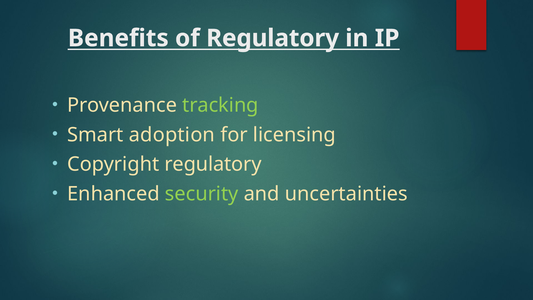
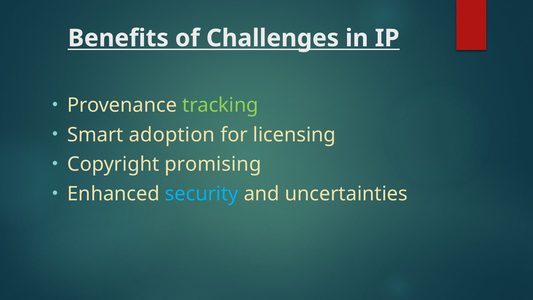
of Regulatory: Regulatory -> Challenges
Copyright regulatory: regulatory -> promising
security colour: light green -> light blue
